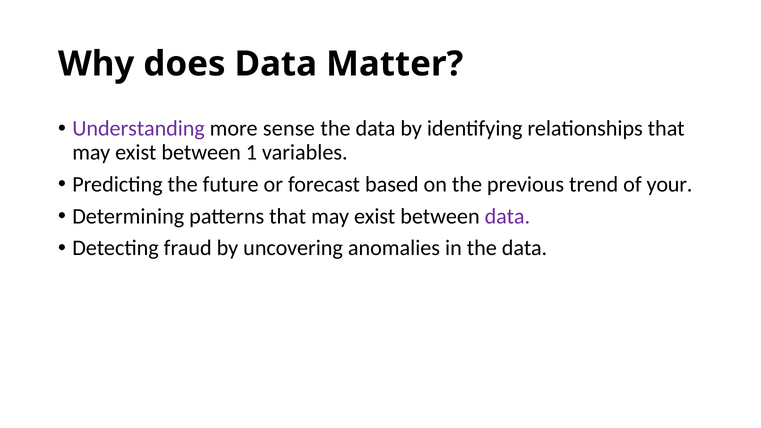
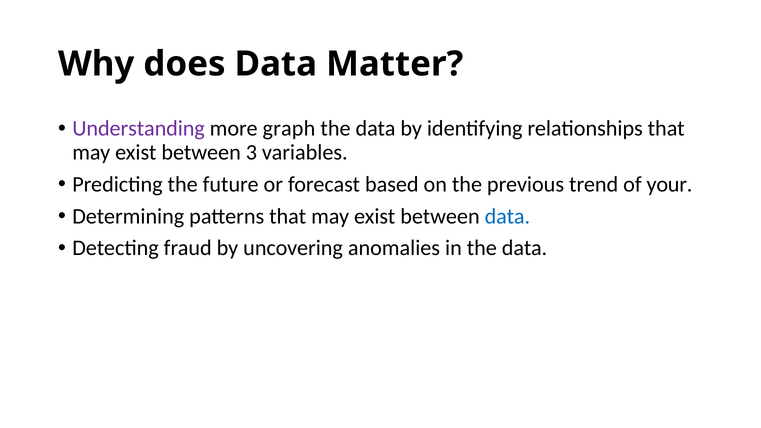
sense: sense -> graph
1: 1 -> 3
data at (507, 216) colour: purple -> blue
